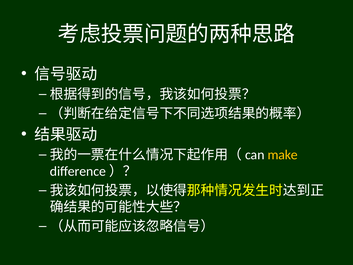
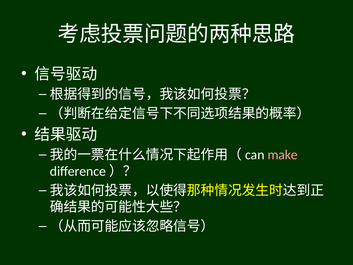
make colour: yellow -> pink
